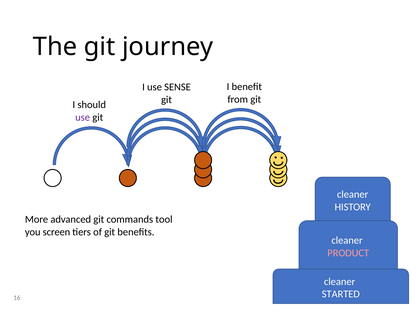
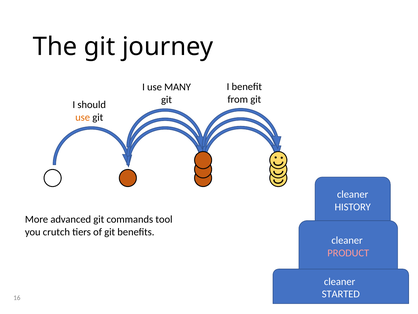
SENSE: SENSE -> MANY
use at (83, 117) colour: purple -> orange
screen: screen -> crutch
